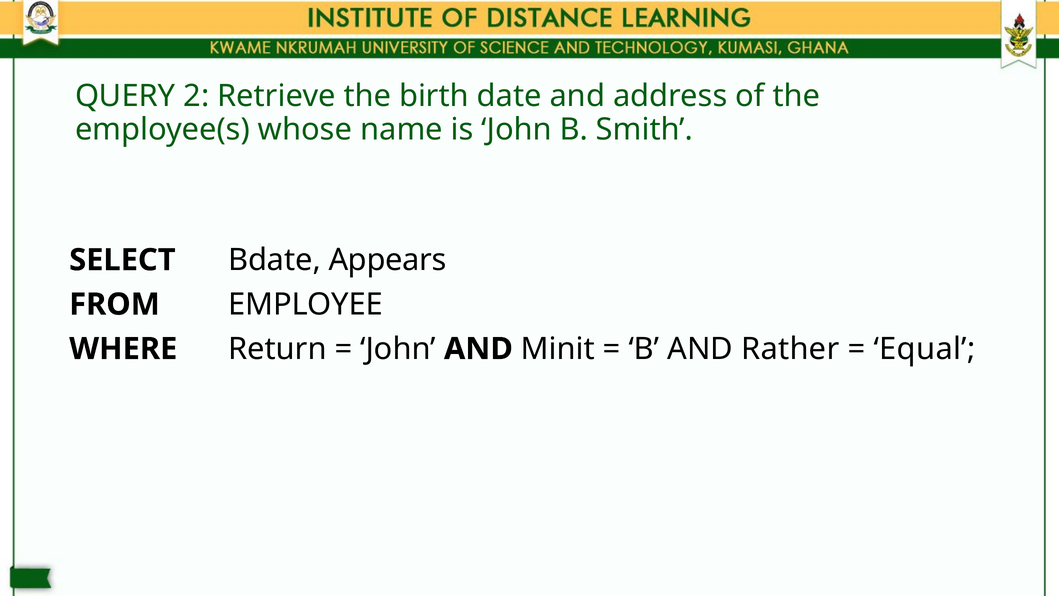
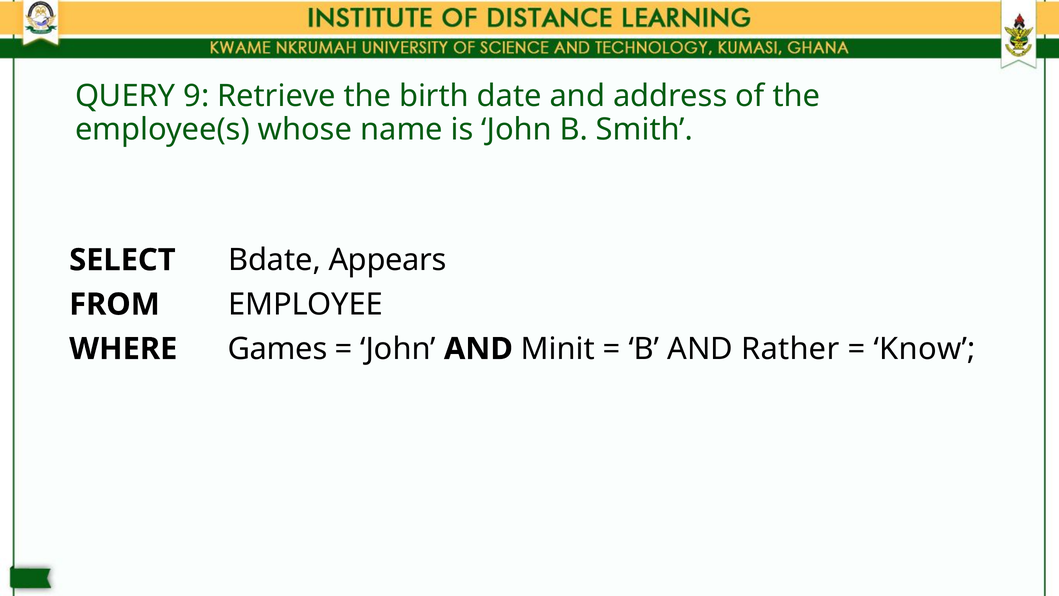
2: 2 -> 9
Return: Return -> Games
Equal: Equal -> Know
